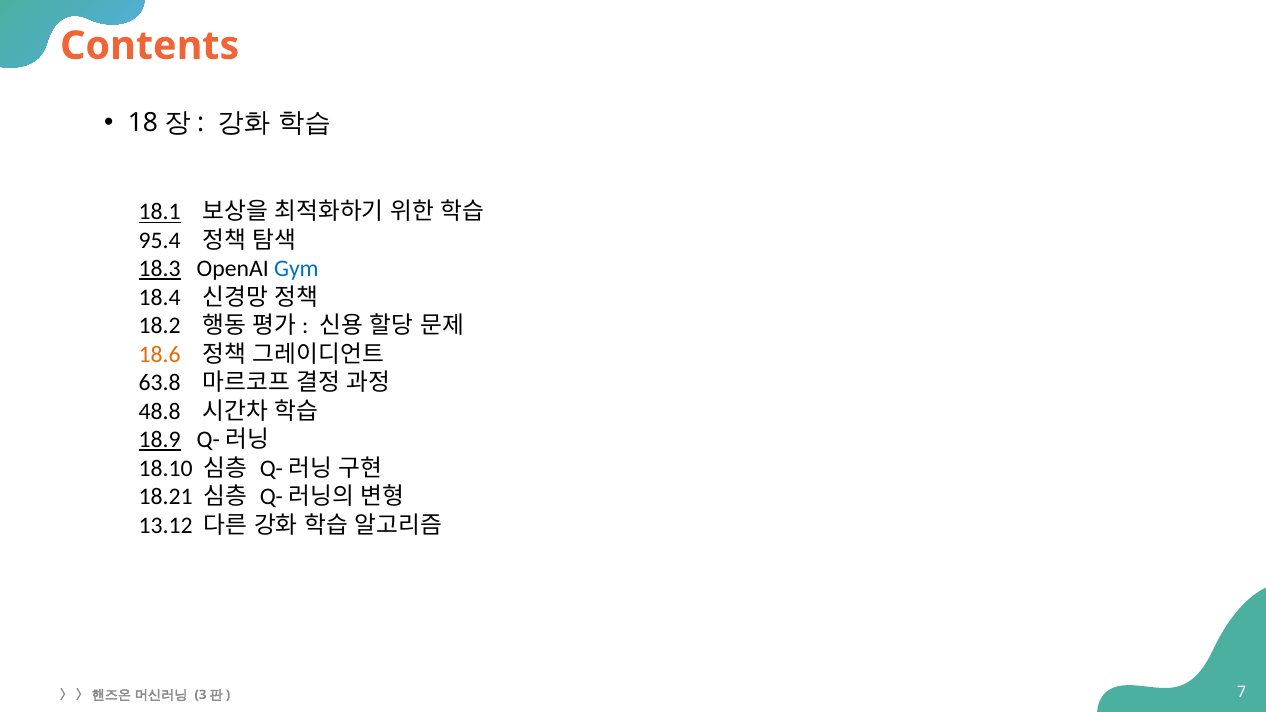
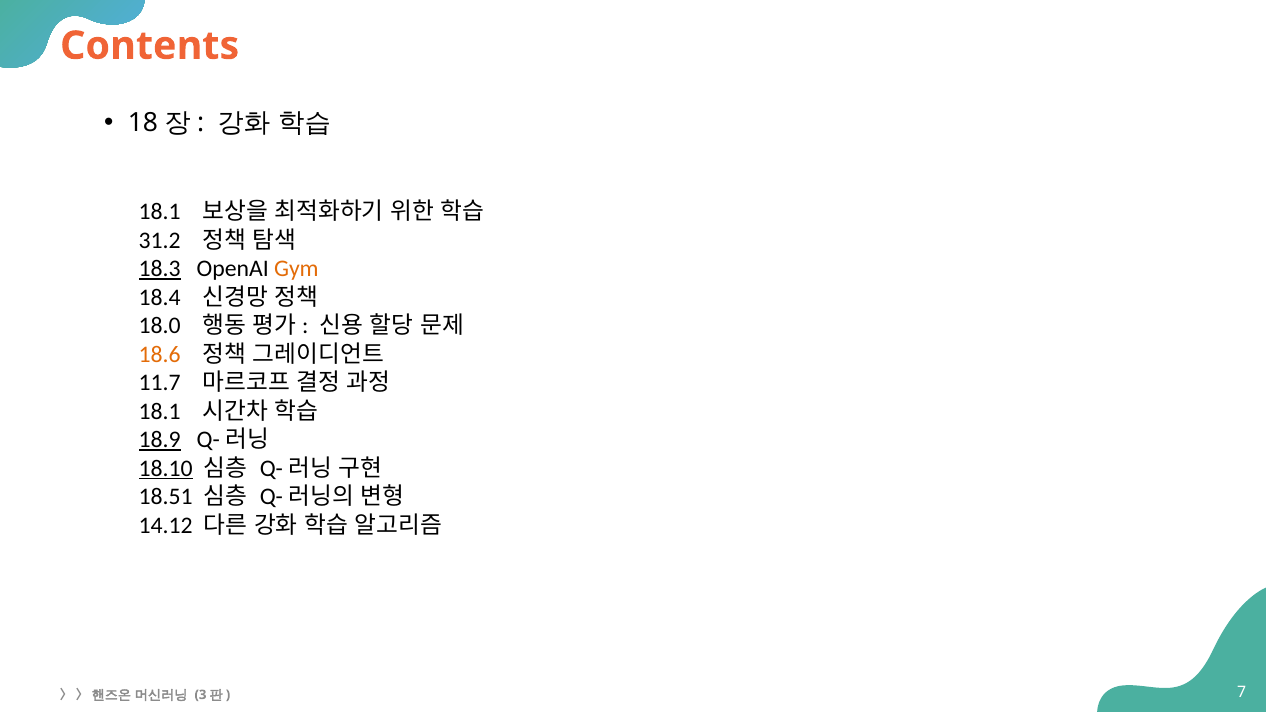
18.1 at (160, 212) underline: present -> none
95.4: 95.4 -> 31.2
Gym colour: blue -> orange
18.2: 18.2 -> 18.0
63.8: 63.8 -> 11.7
48.8 at (160, 411): 48.8 -> 18.1
18.10 underline: none -> present
18.21: 18.21 -> 18.51
13.12: 13.12 -> 14.12
